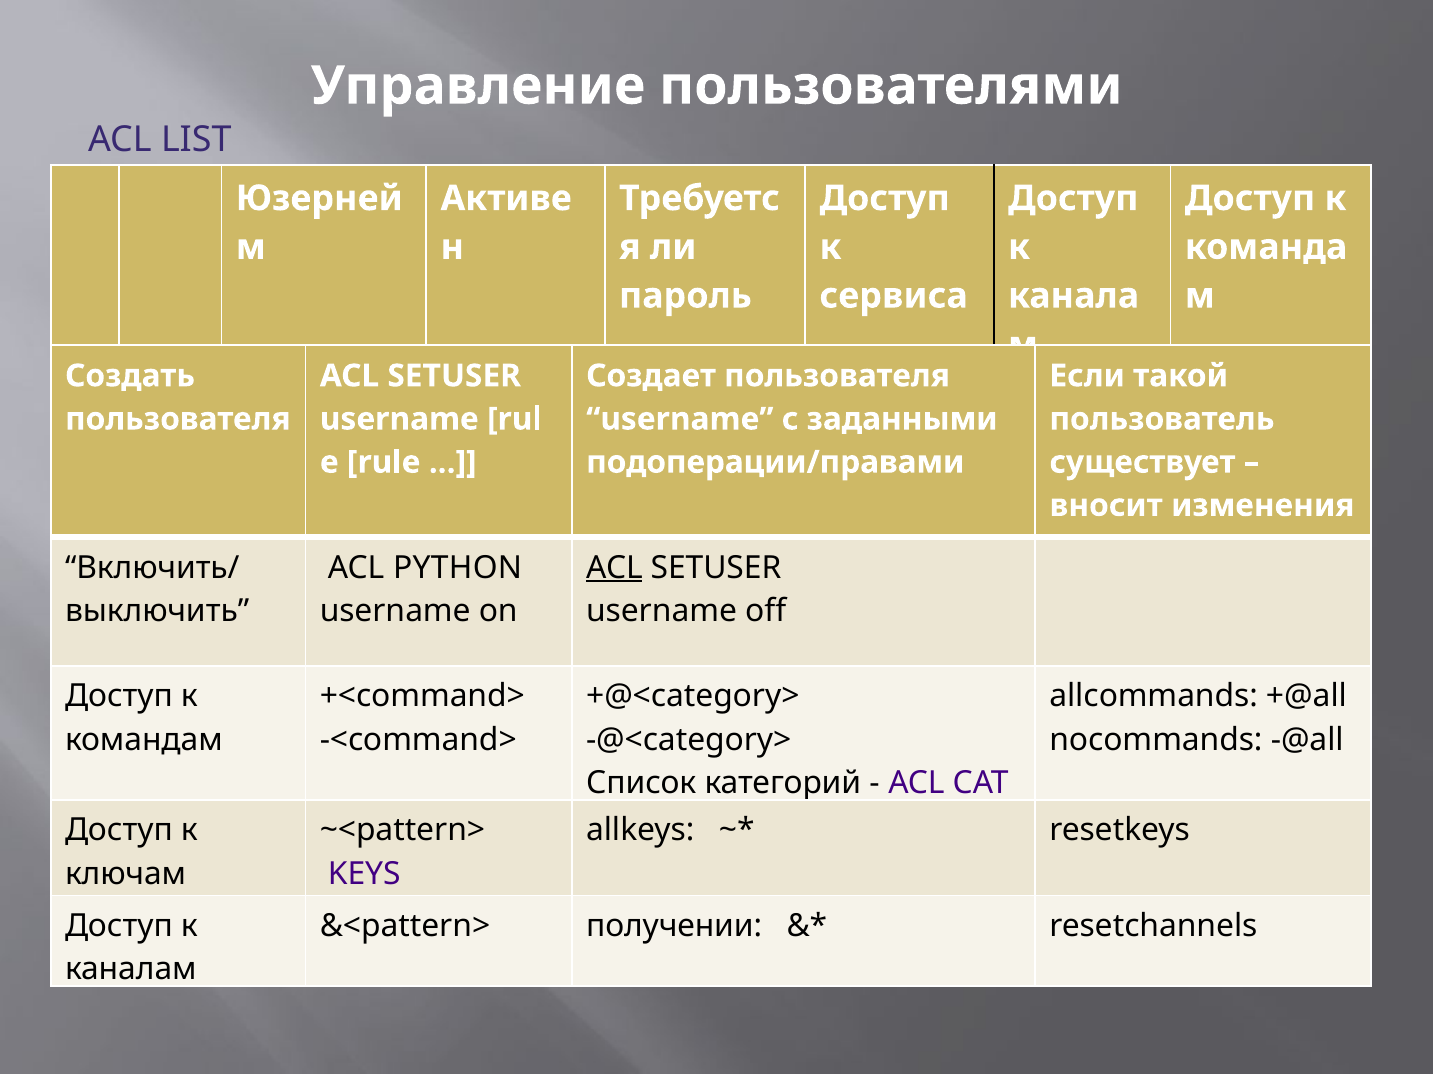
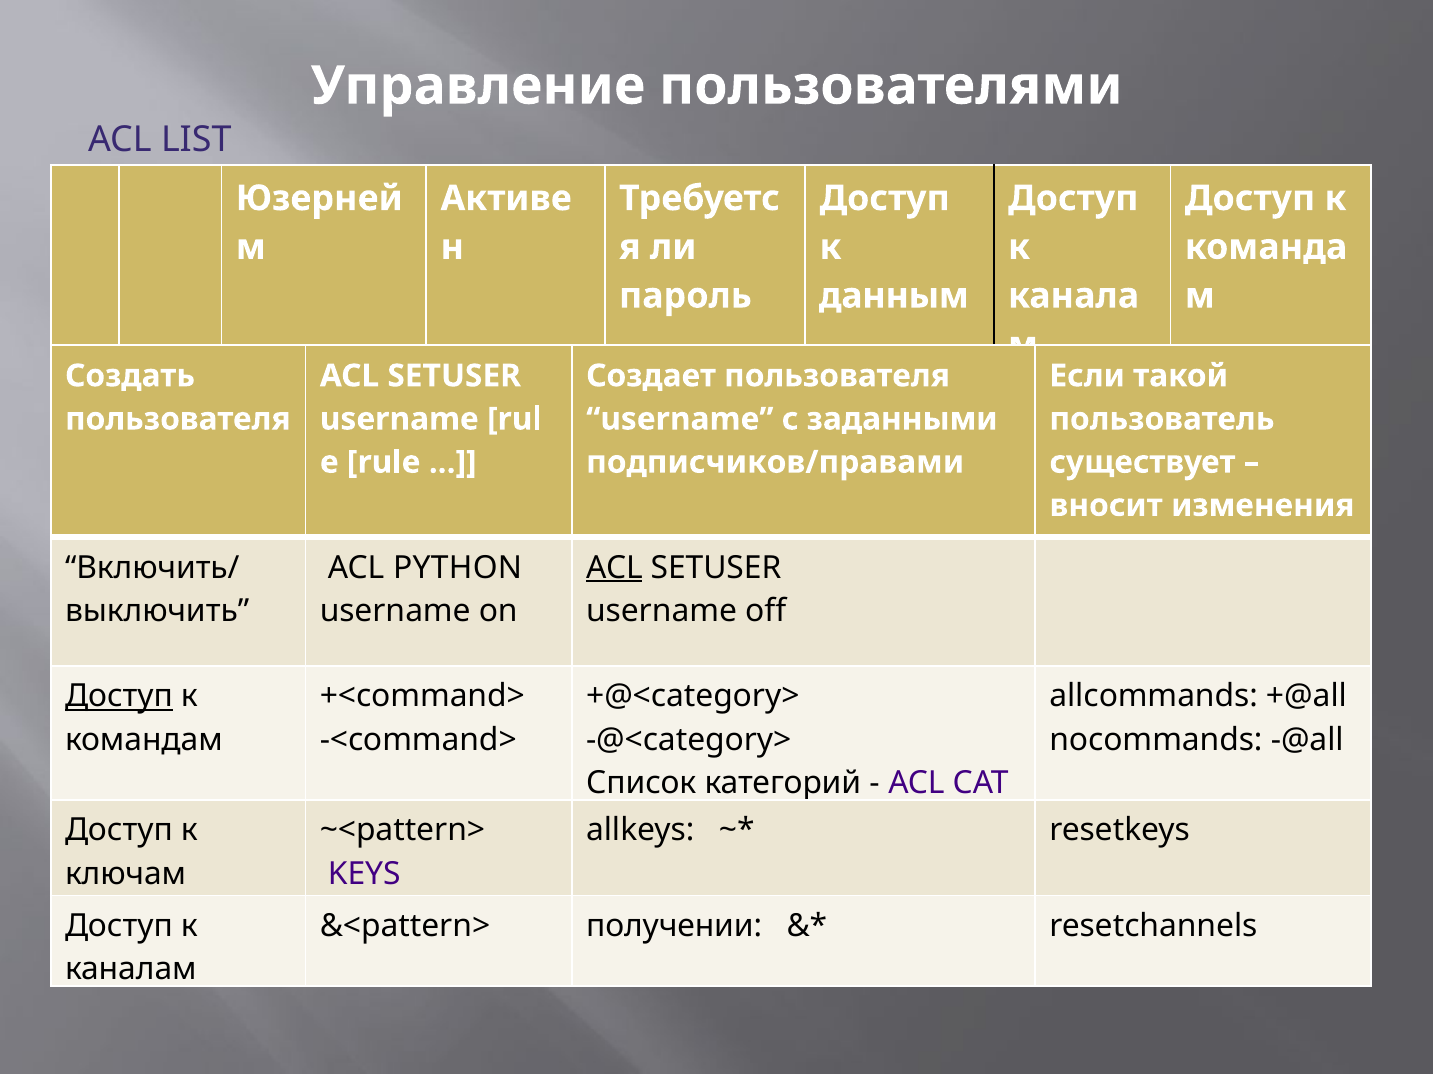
сервиса: сервиса -> данным
подоперации/правами: подоперации/правами -> подписчиков/правами
Доступ at (119, 697) underline: none -> present
